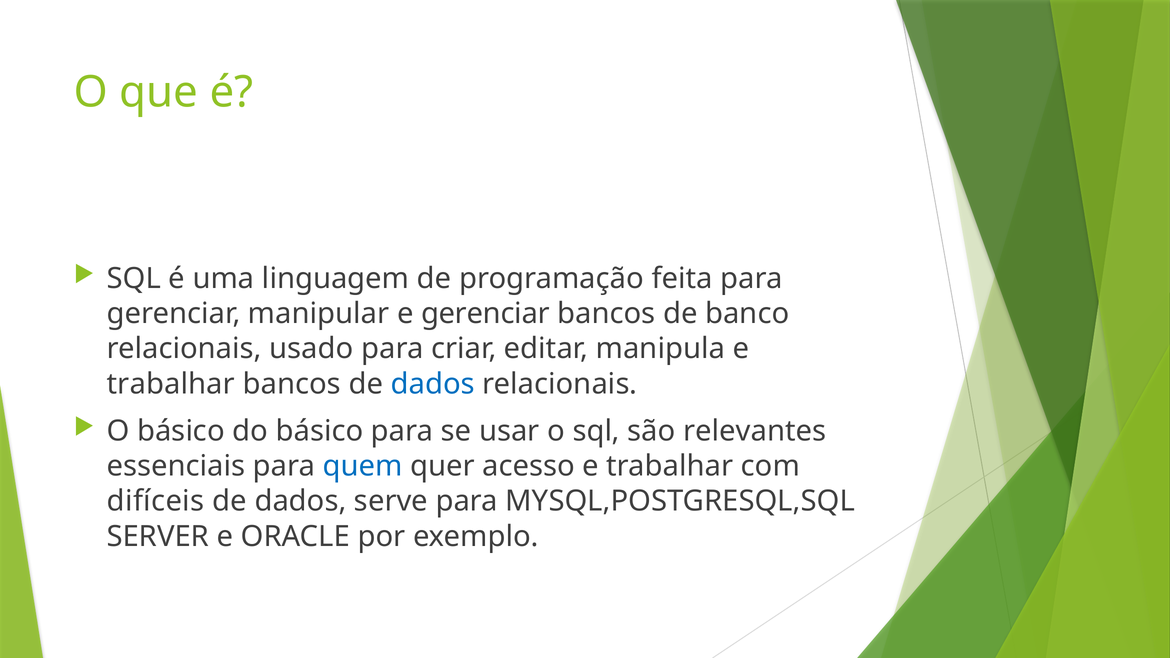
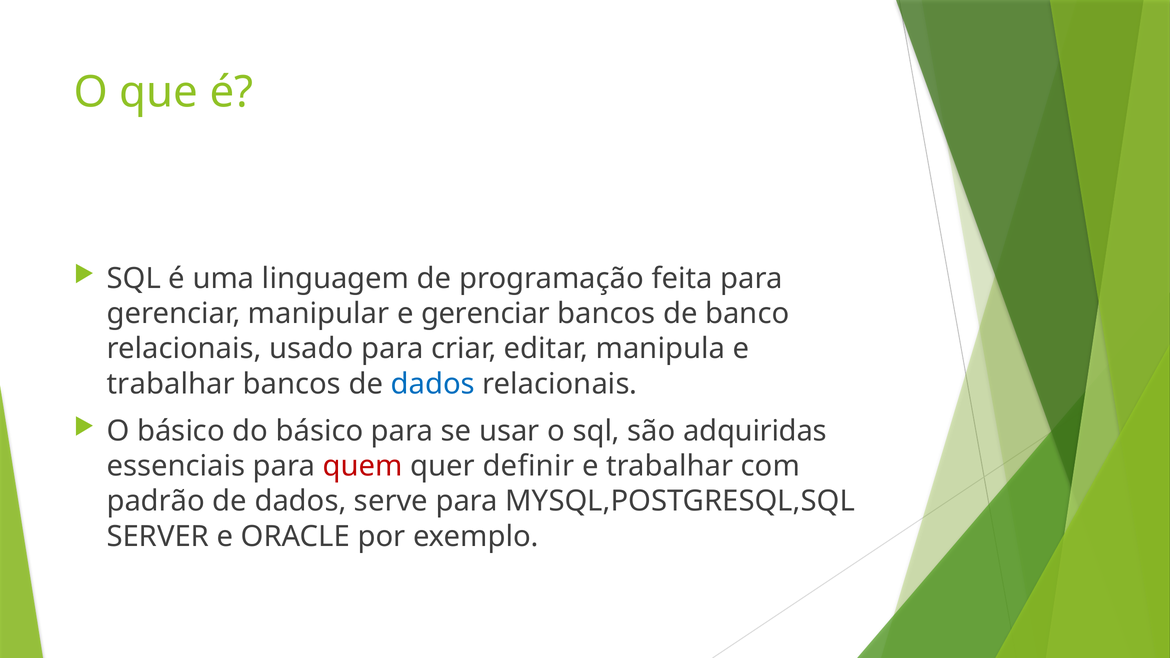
relevantes: relevantes -> adquiridas
quem colour: blue -> red
acesso: acesso -> definir
difíceis: difíceis -> padrão
